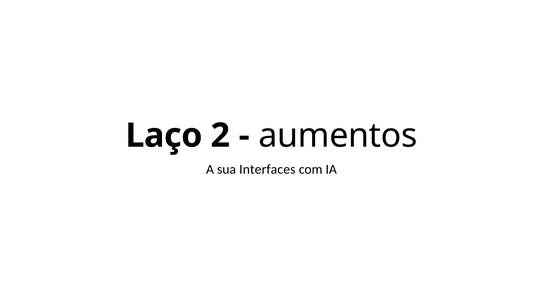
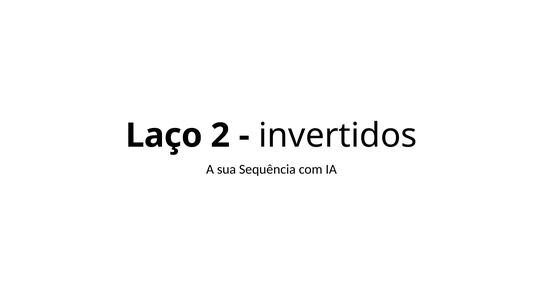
aumentos: aumentos -> invertidos
Interfaces: Interfaces -> Sequência
